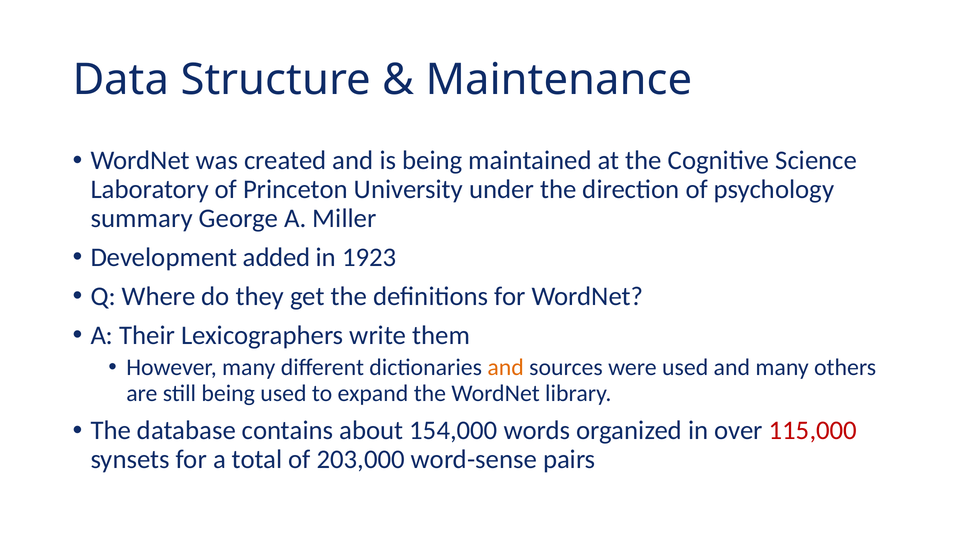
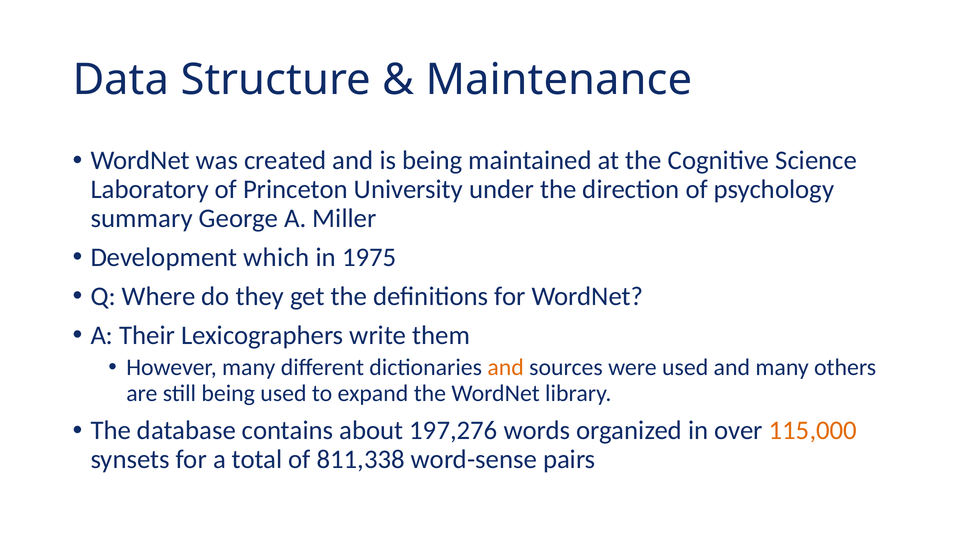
added: added -> which
1923: 1923 -> 1975
154,000: 154,000 -> 197,276
115,000 colour: red -> orange
203,000: 203,000 -> 811,338
